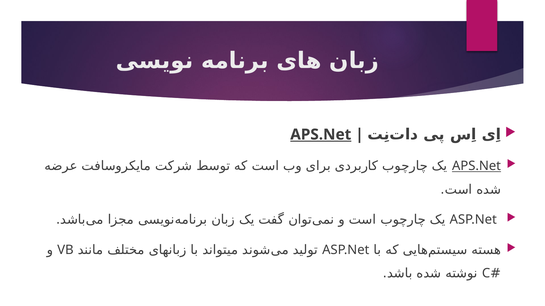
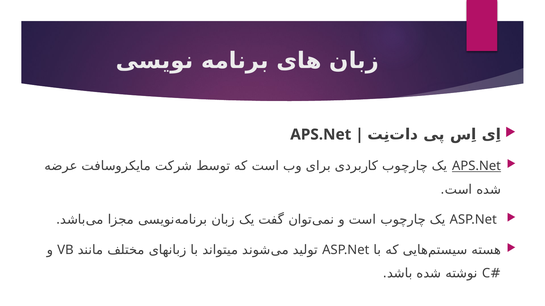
APS.Net at (321, 135) underline: present -> none
